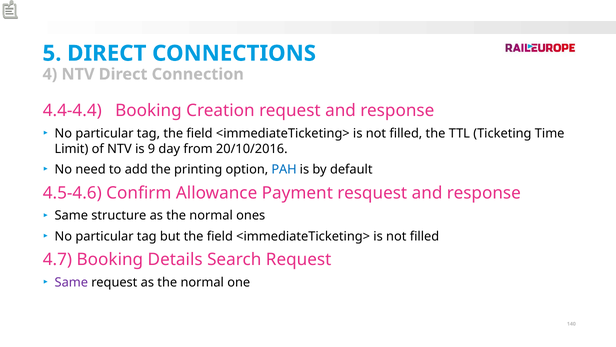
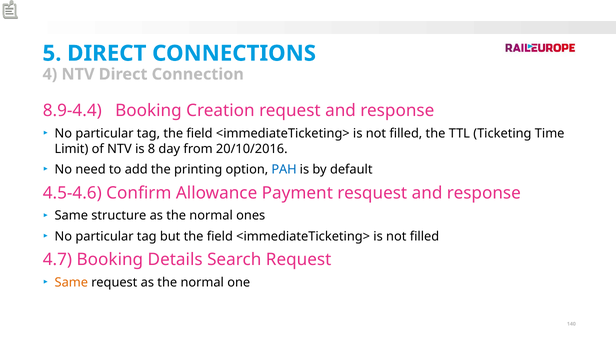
4.4-4.4: 4.4-4.4 -> 8.9-4.4
9: 9 -> 8
Same at (71, 282) colour: purple -> orange
